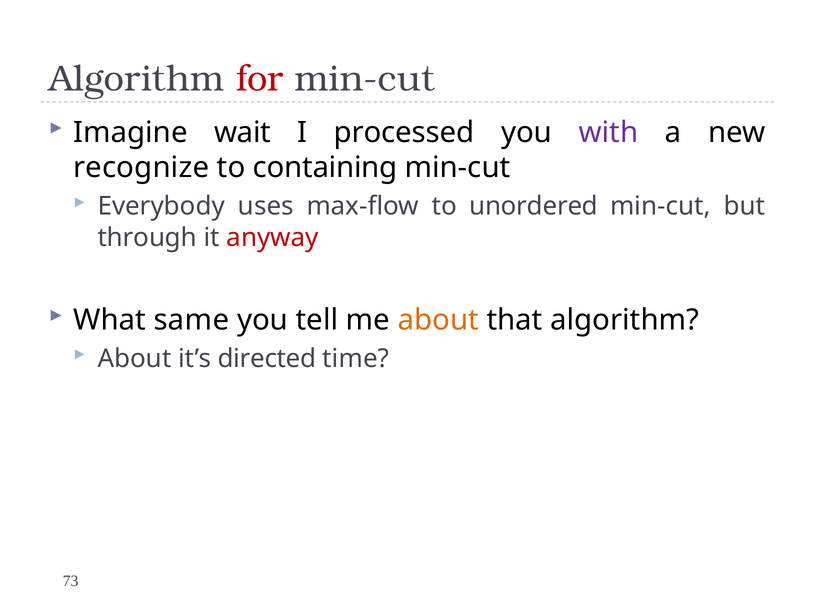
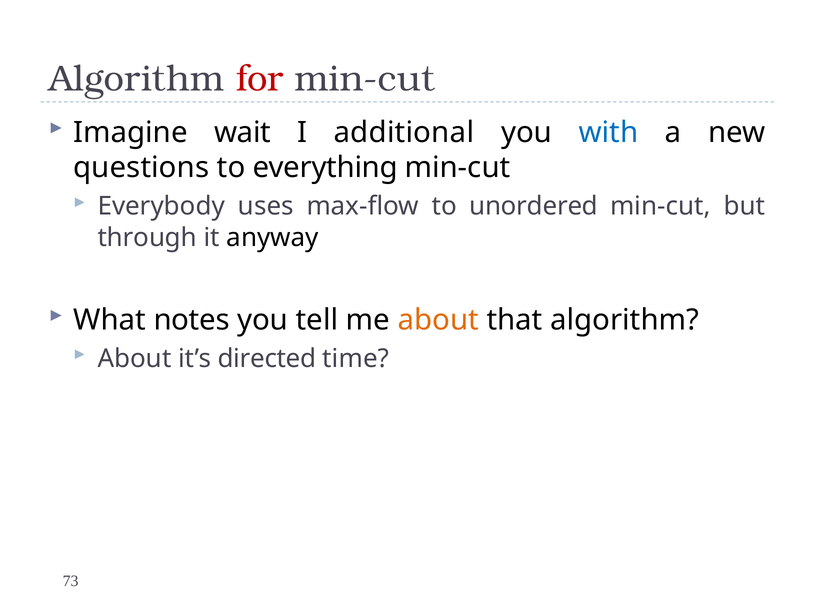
processed: processed -> additional
with colour: purple -> blue
recognize: recognize -> questions
containing: containing -> everything
anyway colour: red -> black
same: same -> notes
